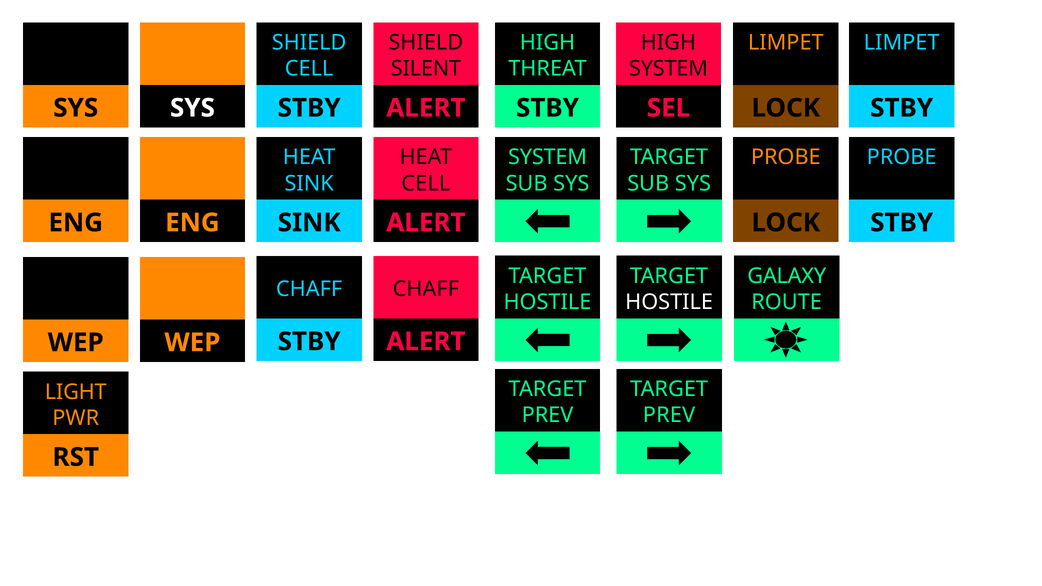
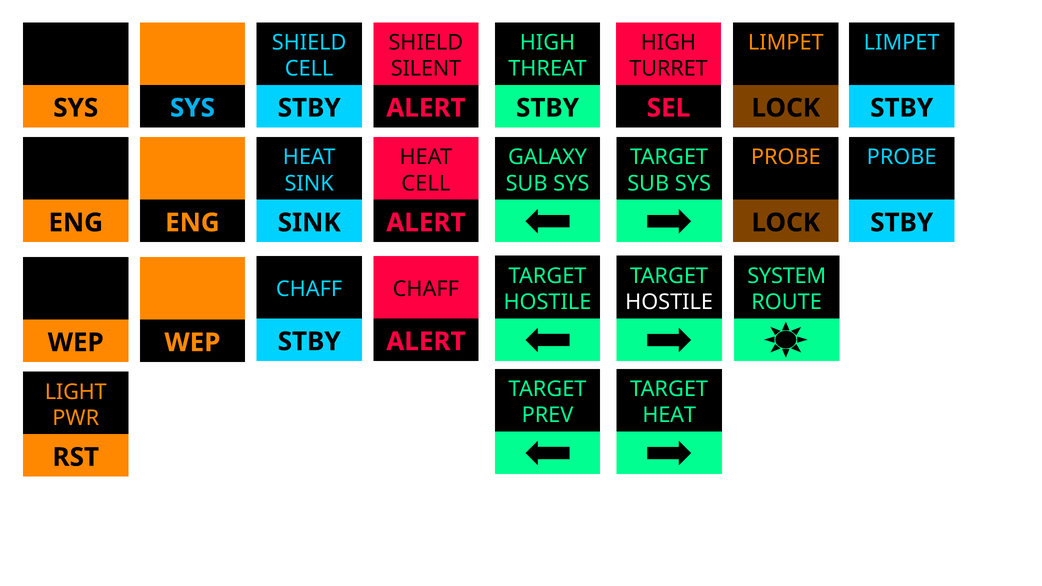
SYSTEM at (669, 69): SYSTEM -> TURRET
SYS at (192, 108) colour: white -> light blue
SYSTEM at (548, 157): SYSTEM -> GALAXY
GALAXY: GALAXY -> SYSTEM
PREV at (669, 415): PREV -> HEAT
